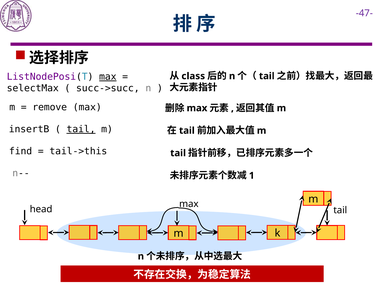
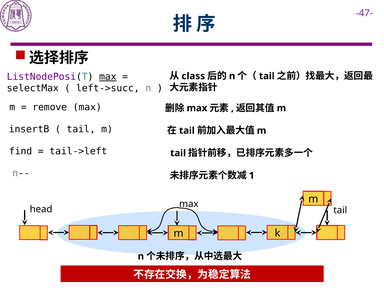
succ->succ: succ->succ -> left->succ
tail at (81, 129) underline: present -> none
tail->this: tail->this -> tail->left
